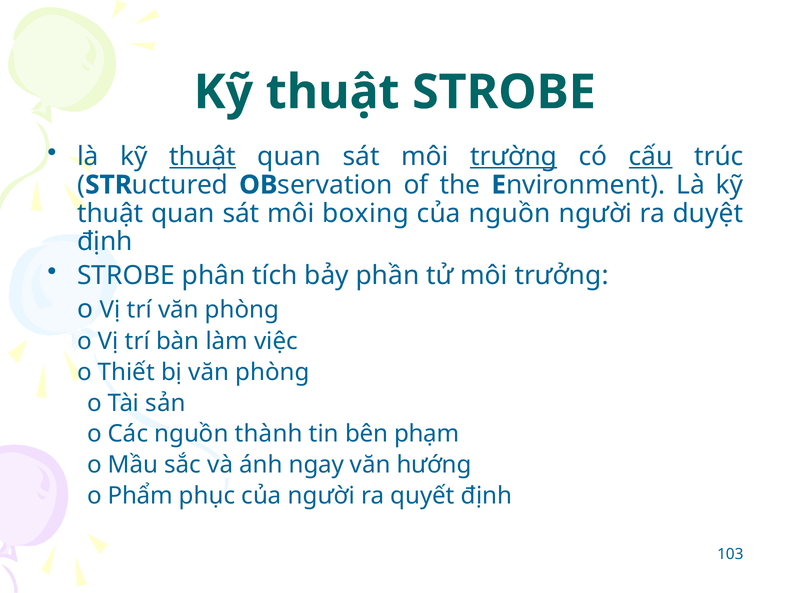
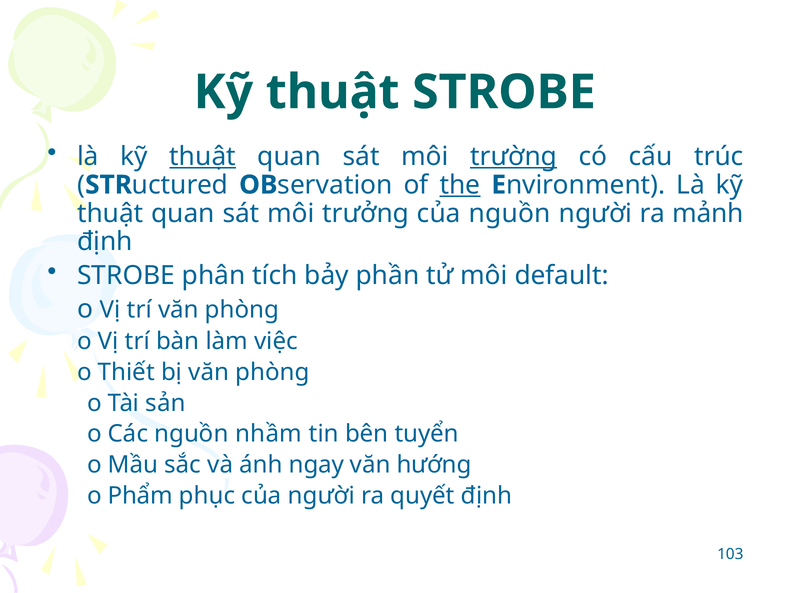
cấu underline: present -> none
the underline: none -> present
boxing: boxing -> trưởng
duyệt: duyệt -> mảnh
trưởng: trưởng -> default
thành: thành -> nhầm
phạm: phạm -> tuyển
